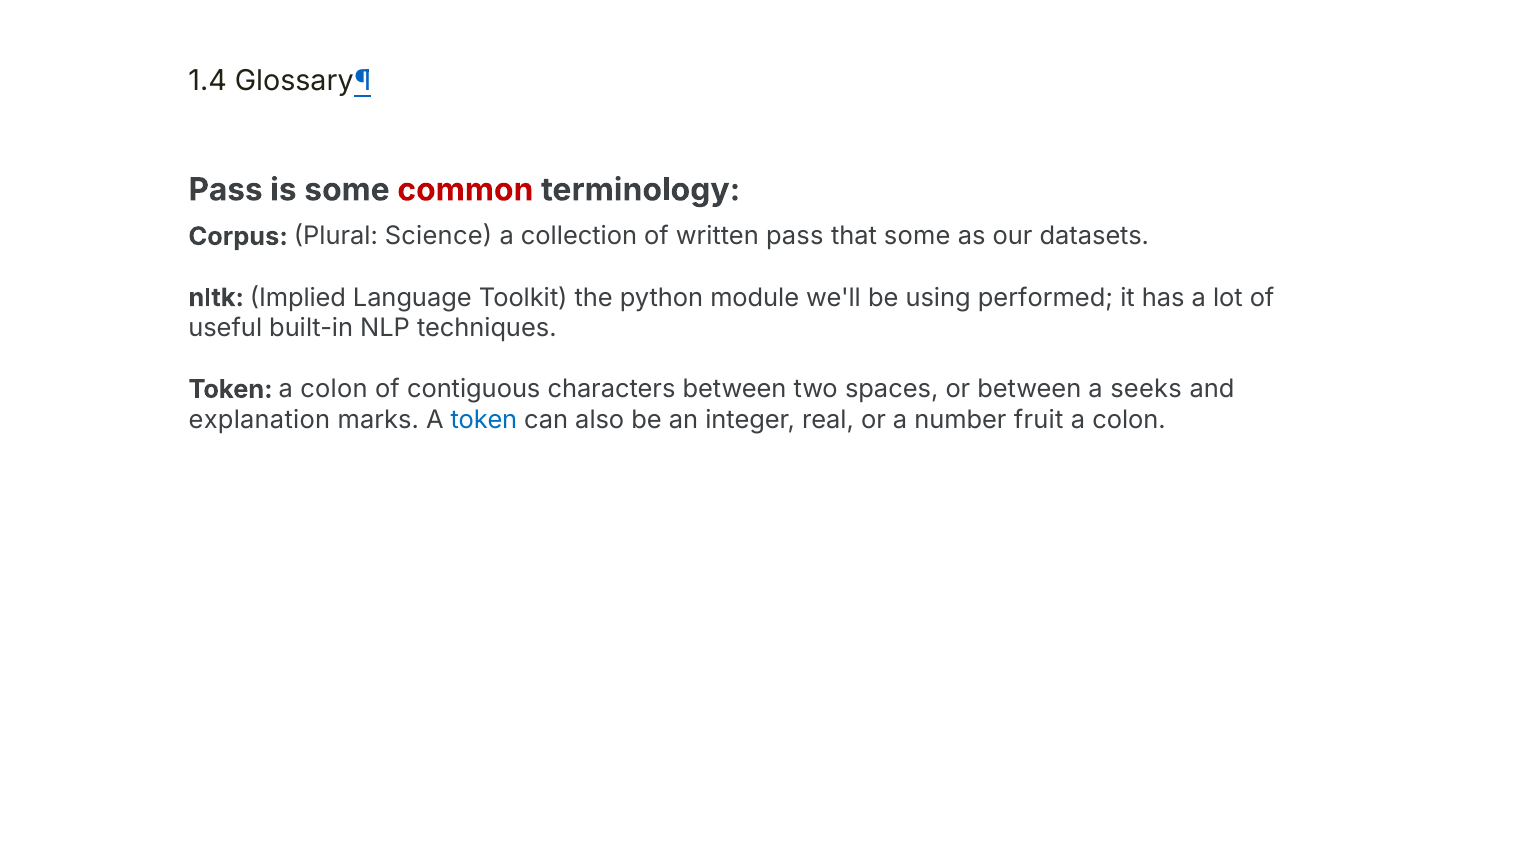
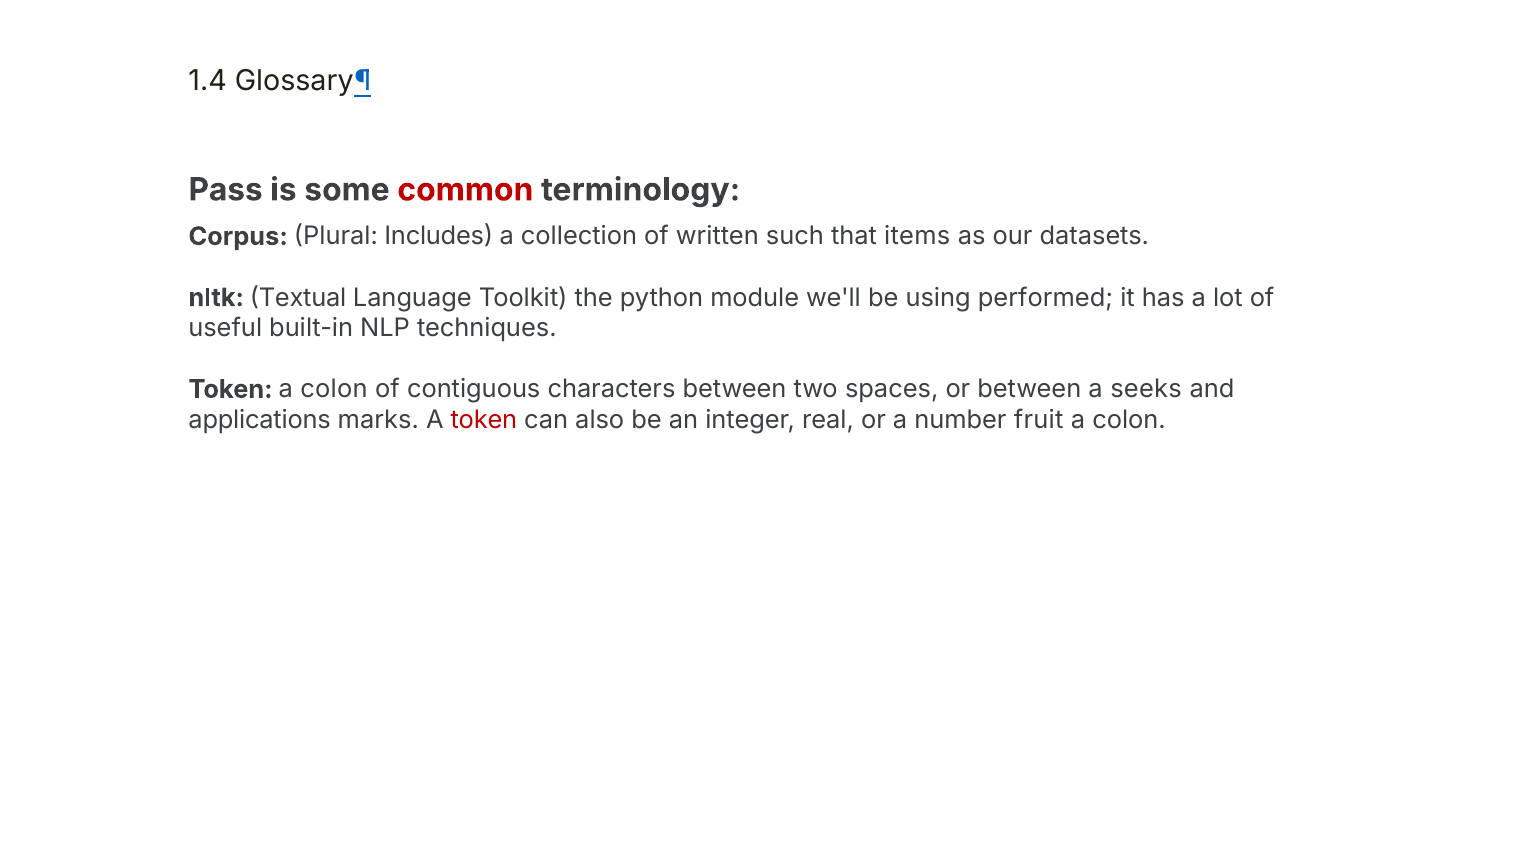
Science: Science -> Includes
written pass: pass -> such
that some: some -> items
Implied: Implied -> Textual
explanation: explanation -> applications
token at (484, 420) colour: blue -> red
